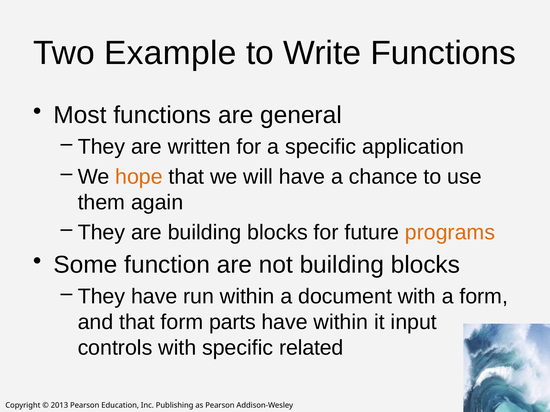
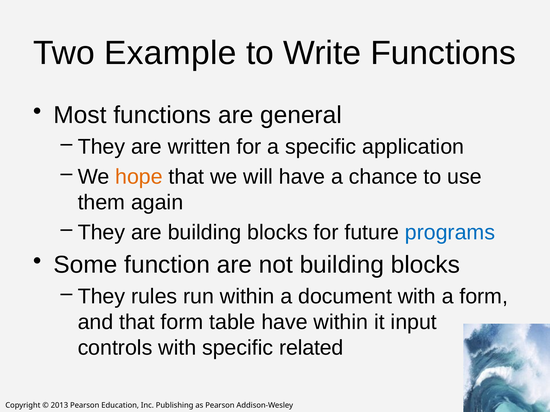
programs colour: orange -> blue
They have: have -> rules
parts: parts -> table
